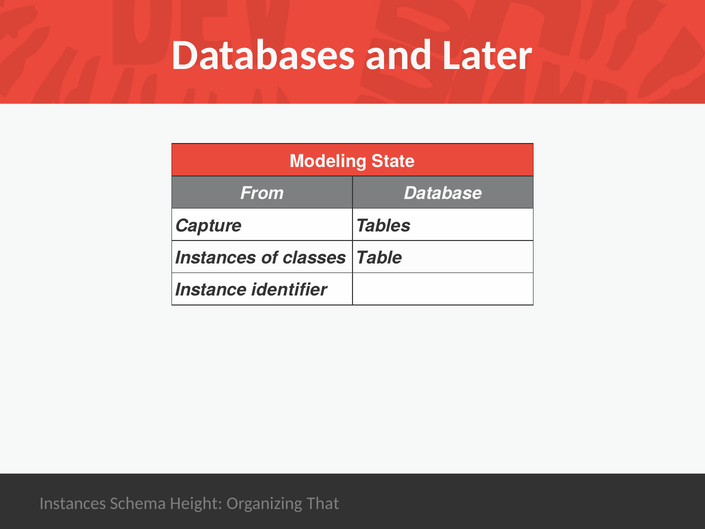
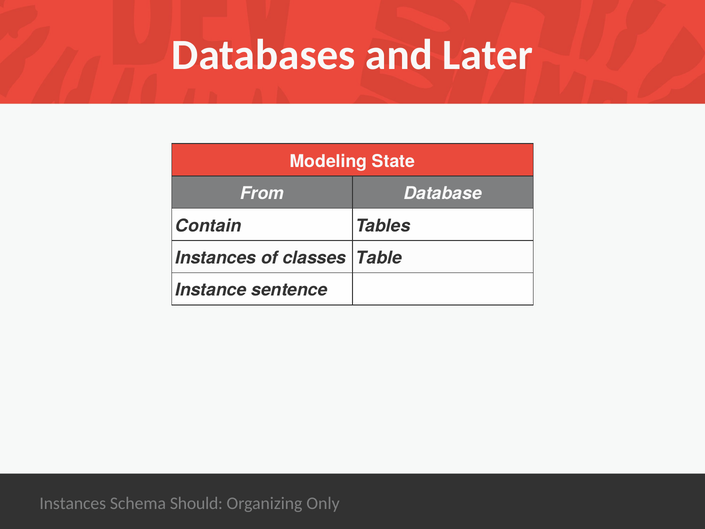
Capture: Capture -> Contain
identifier: identifier -> sentence
Height: Height -> Should
That: That -> Only
